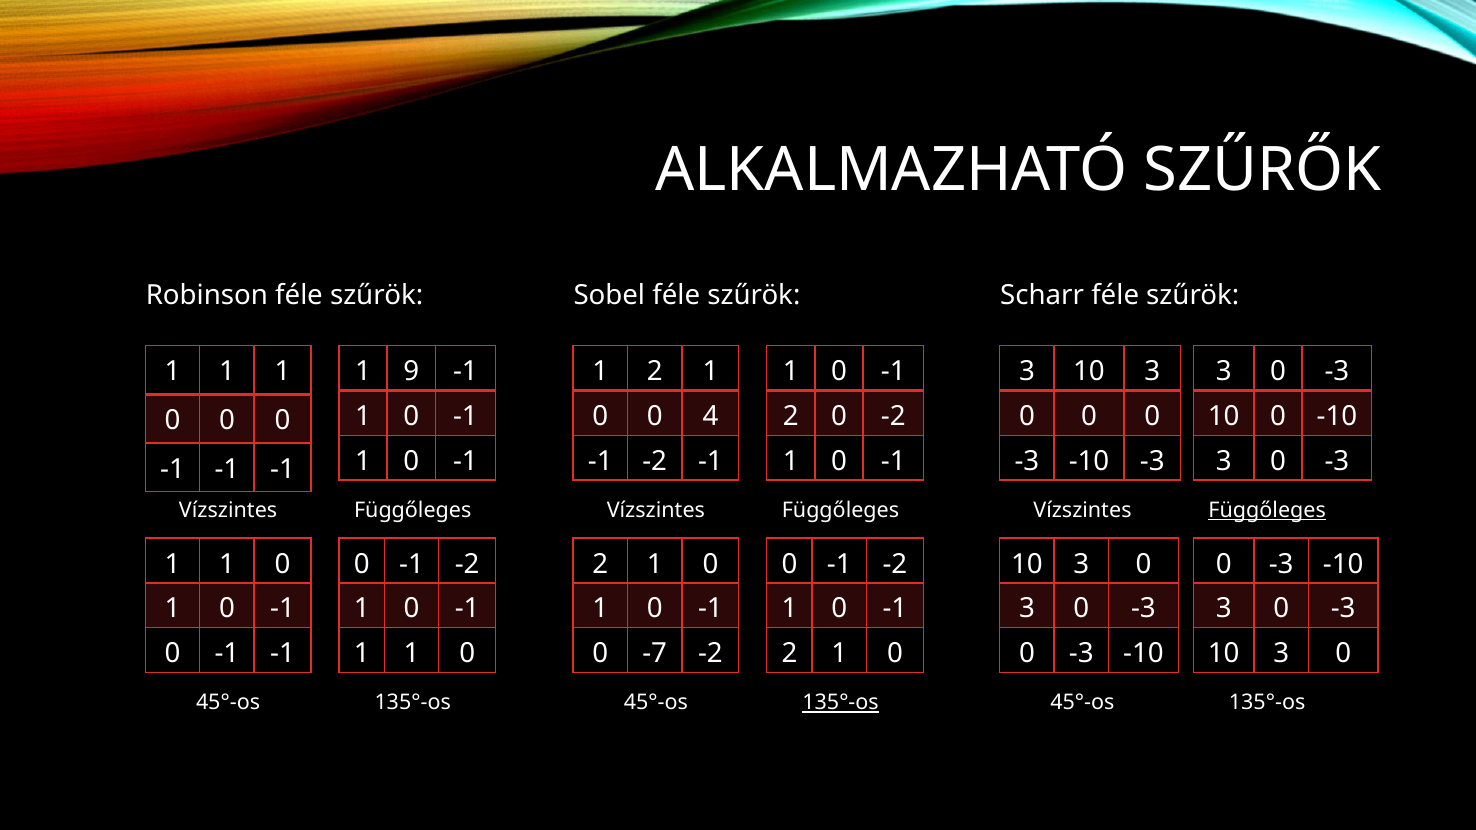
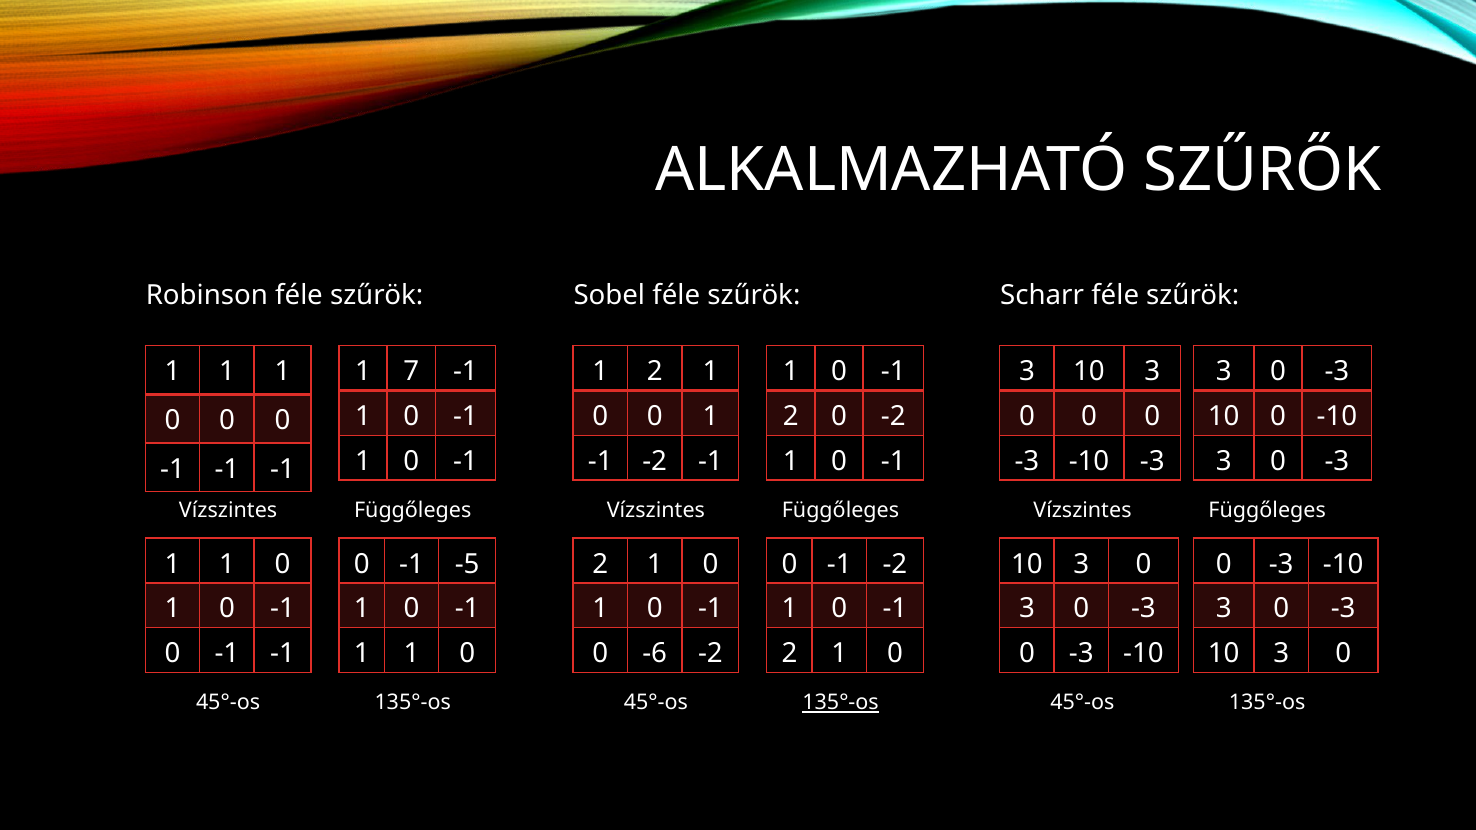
9: 9 -> 7
0 0 4: 4 -> 1
Függőleges at (1267, 510) underline: present -> none
-2 at (467, 564): -2 -> -5
-7: -7 -> -6
